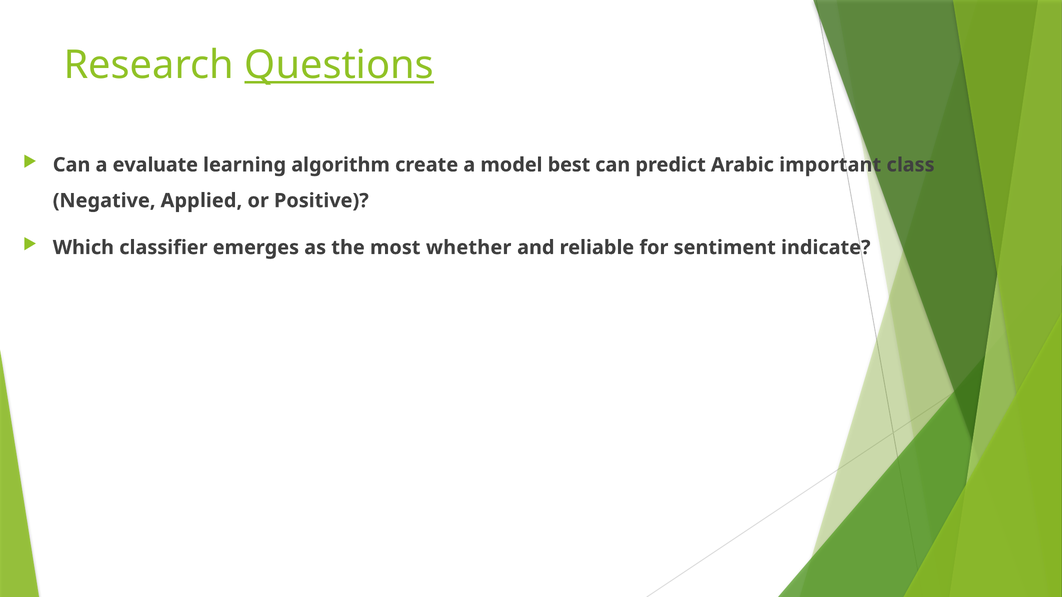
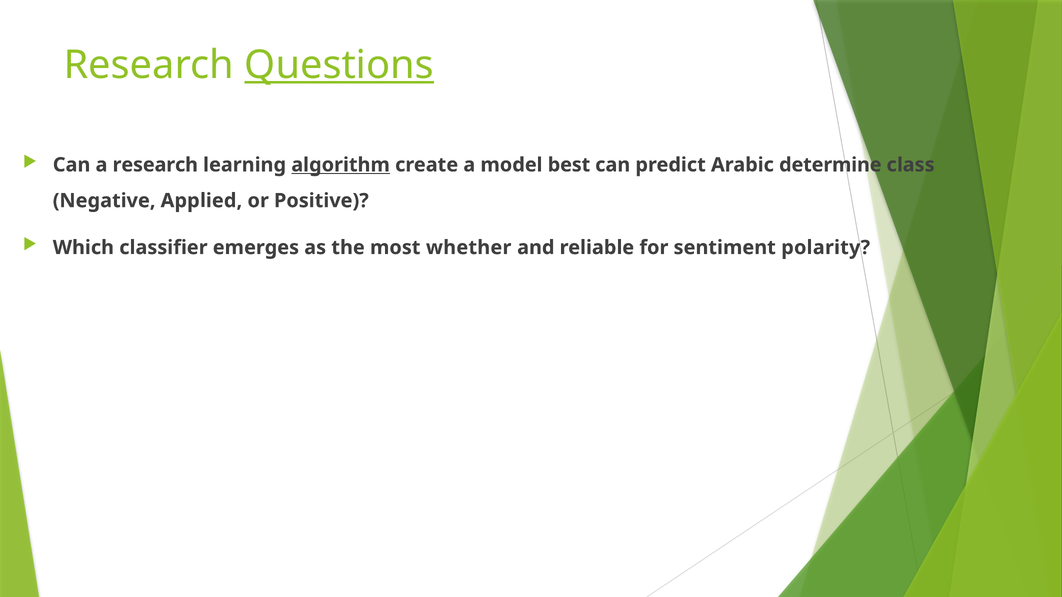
a evaluate: evaluate -> research
algorithm underline: none -> present
important: important -> determine
indicate: indicate -> polarity
